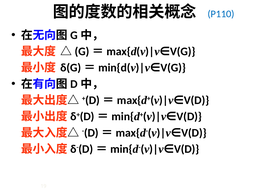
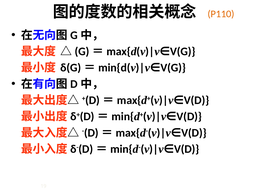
P110 colour: blue -> orange
